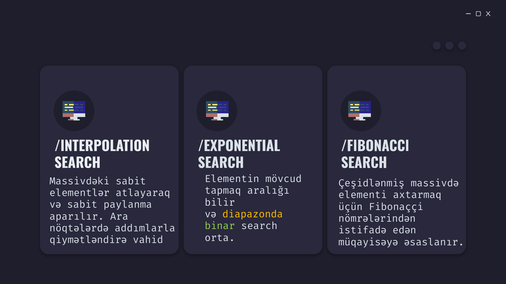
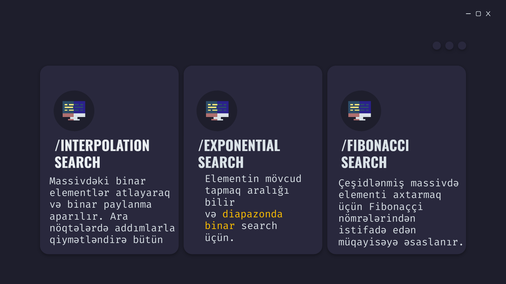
sabit at (131, 182): sabit -> binar
sabit at (82, 205): sabit -> binar
binar at (220, 227) colour: light green -> yellow
orta at (220, 238): orta -> üçün
vahid: vahid -> bütün
